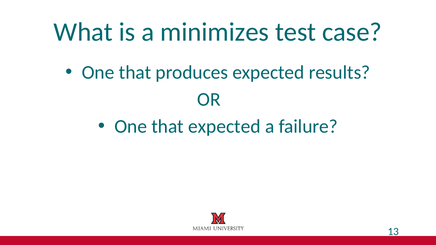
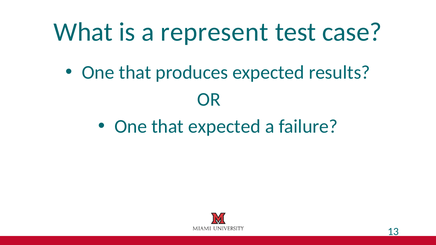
minimizes: minimizes -> represent
